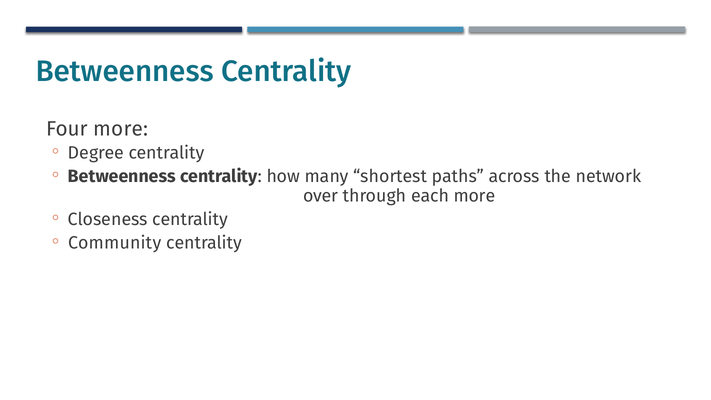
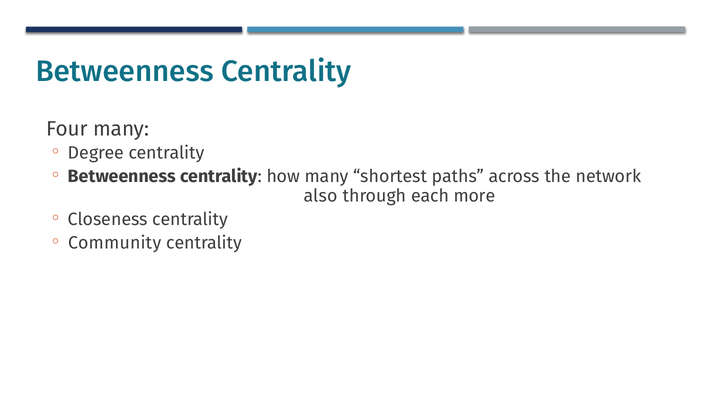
Four more: more -> many
over: over -> also
